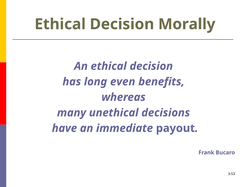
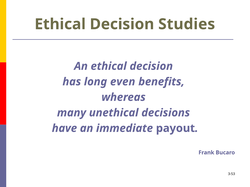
Morally: Morally -> Studies
